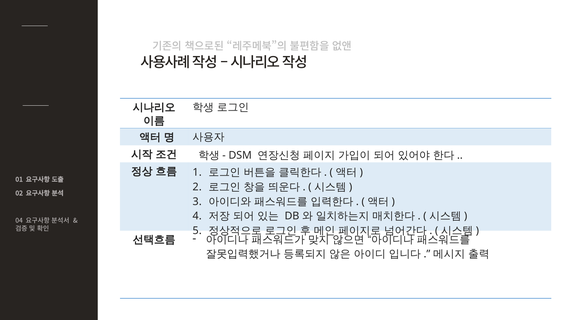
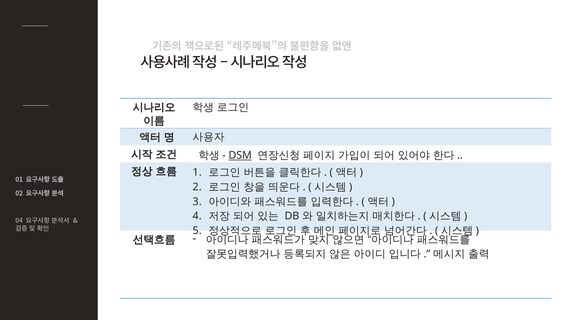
DSM underline: none -> present
